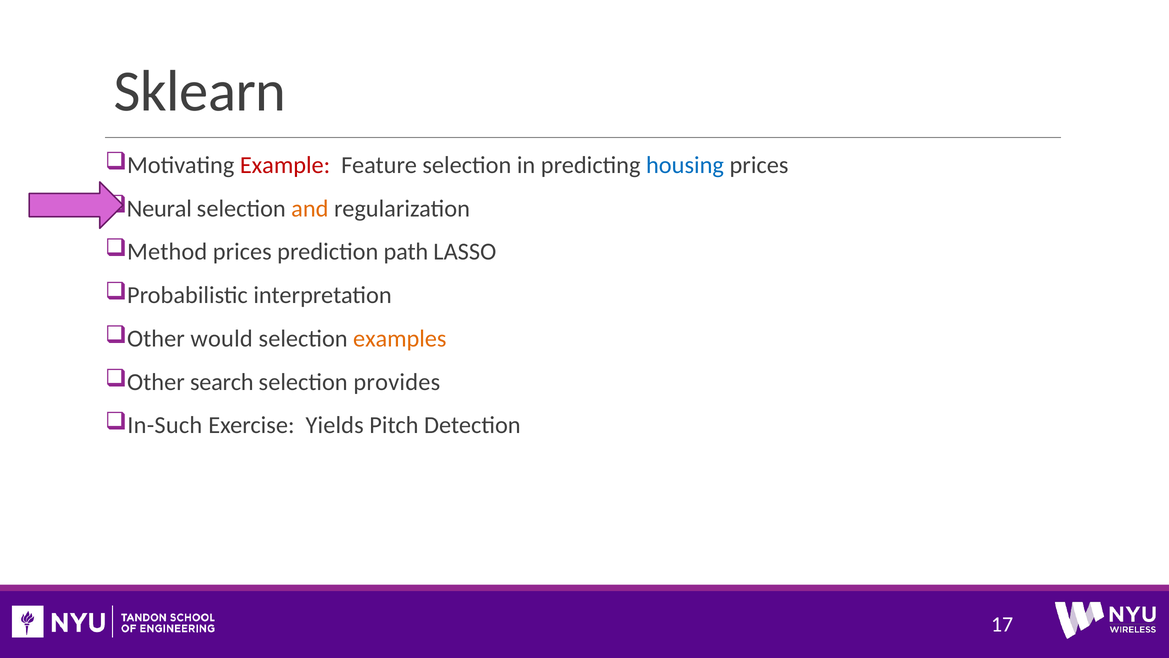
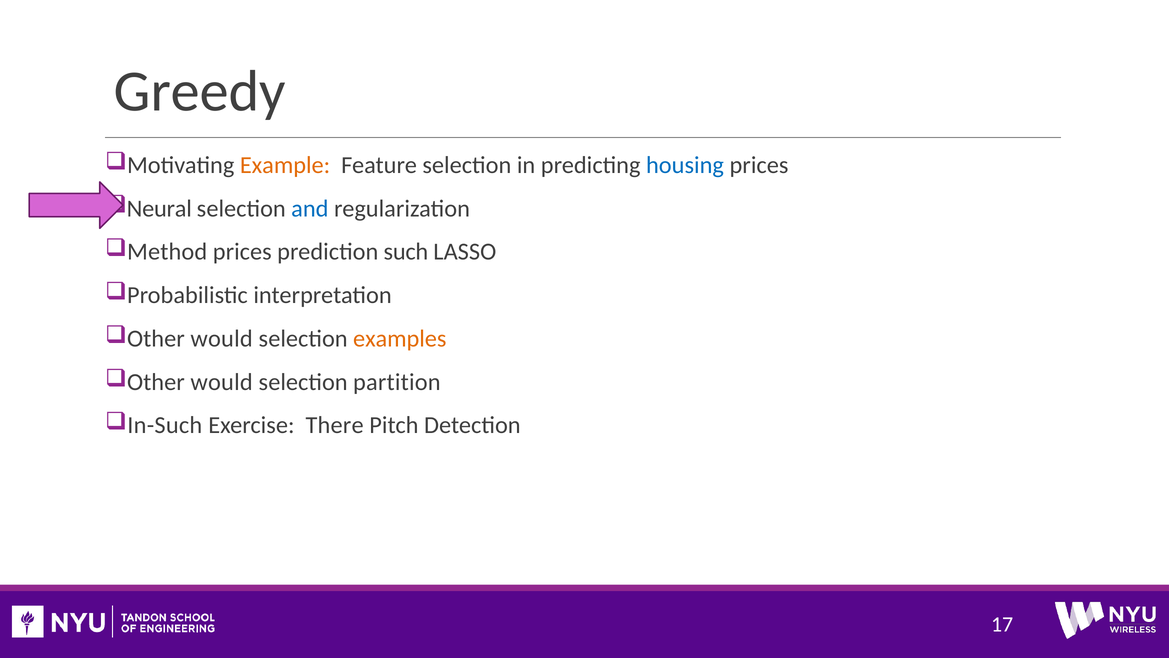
Sklearn: Sklearn -> Greedy
Example colour: red -> orange
and colour: orange -> blue
path: path -> such
search at (222, 382): search -> would
provides: provides -> partition
Yields: Yields -> There
